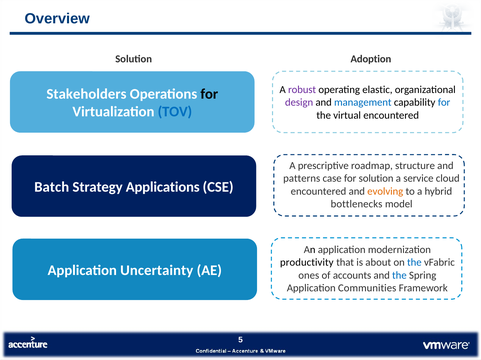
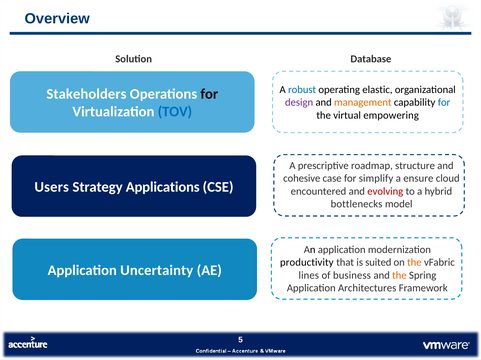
Adoption: Adoption -> Database
robust colour: purple -> blue
management colour: blue -> orange
virtual encountered: encountered -> empowering
patterns: patterns -> cohesive
for solution: solution -> simplify
service: service -> ensure
Batch: Batch -> Users
evolving colour: orange -> red
about: about -> suited
the at (414, 263) colour: blue -> orange
ones: ones -> lines
accounts: accounts -> business
the at (399, 276) colour: blue -> orange
Communities: Communities -> Architectures
